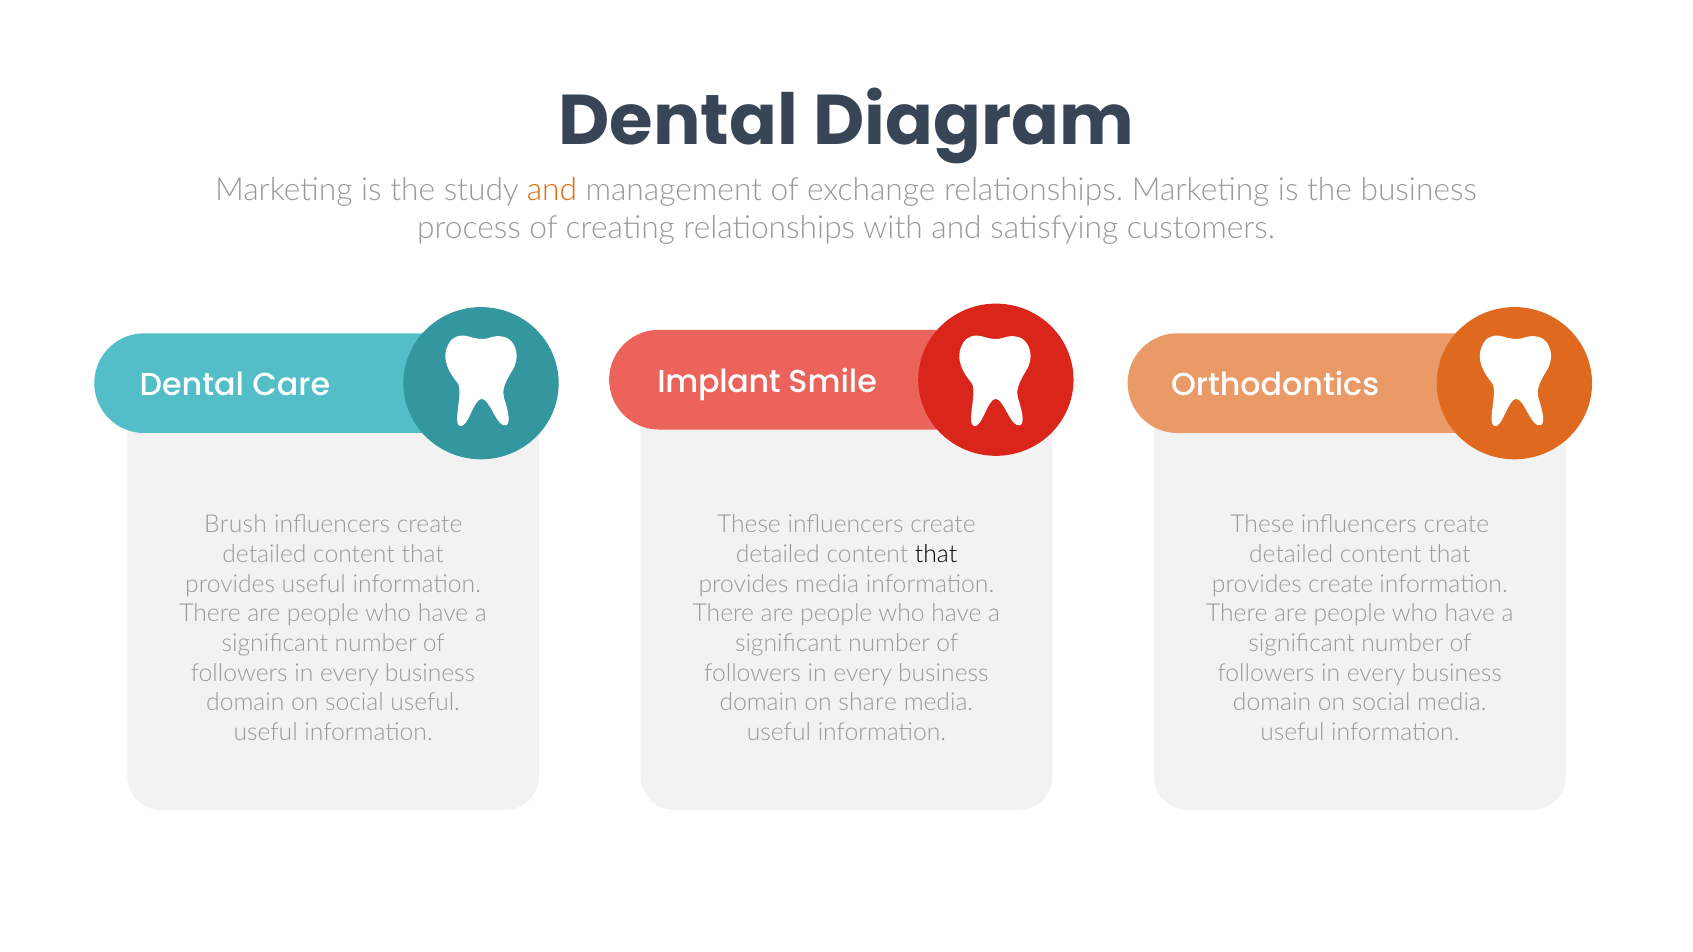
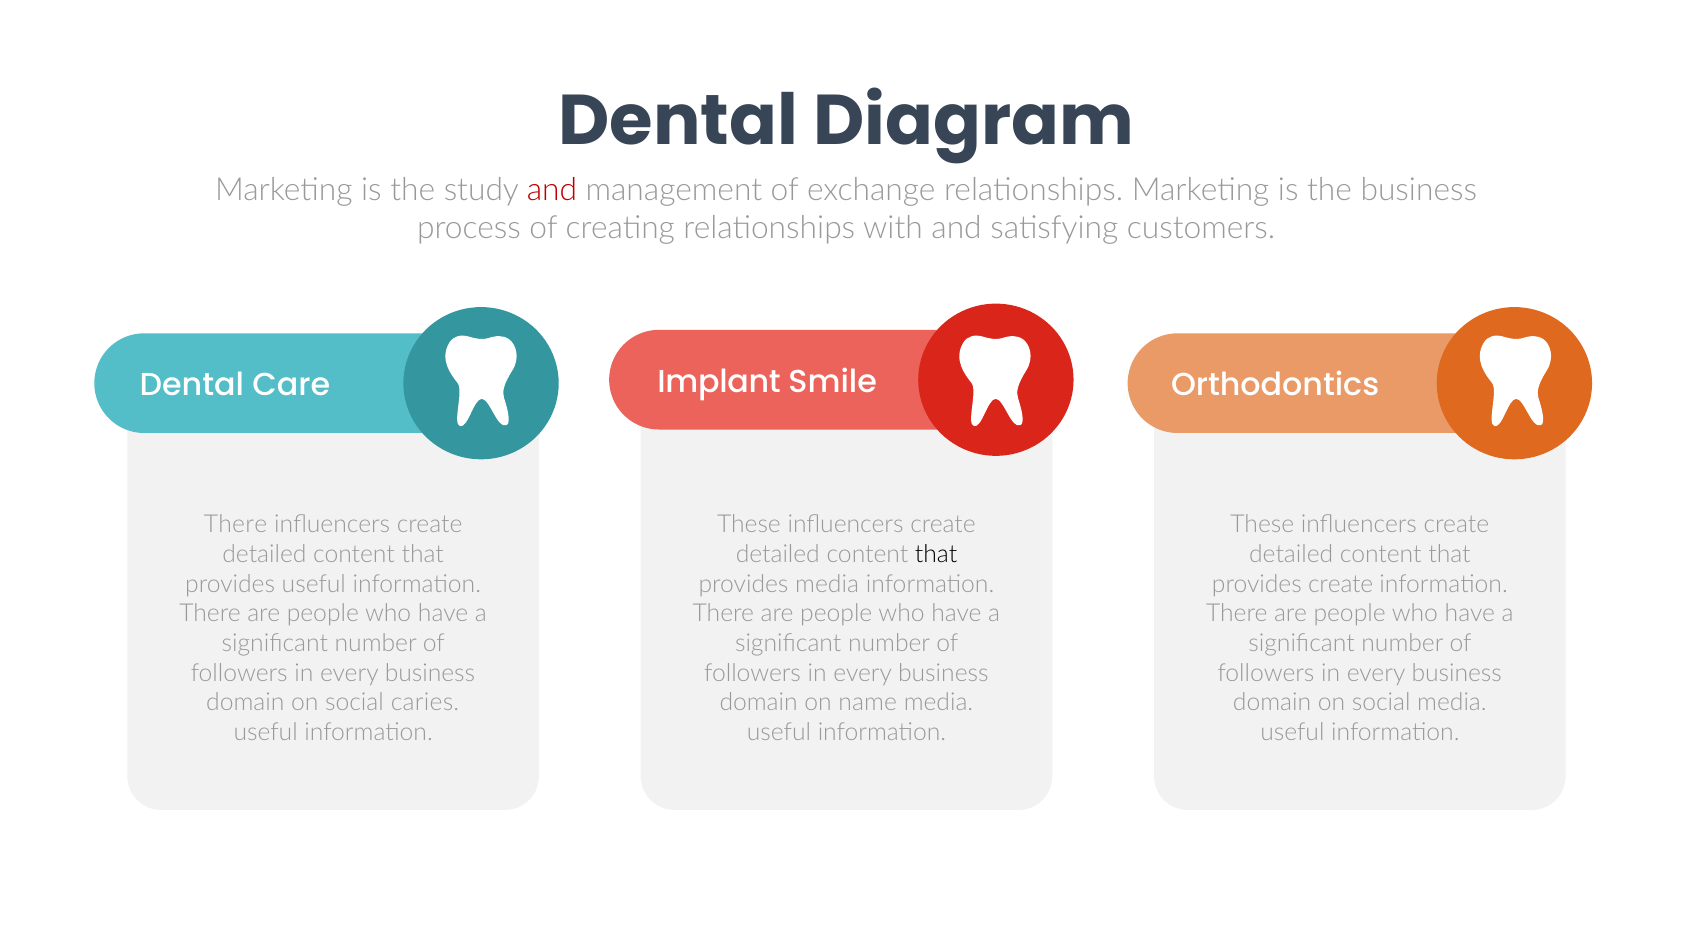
and at (552, 190) colour: orange -> red
Brush at (235, 525): Brush -> There
social useful: useful -> caries
share: share -> name
